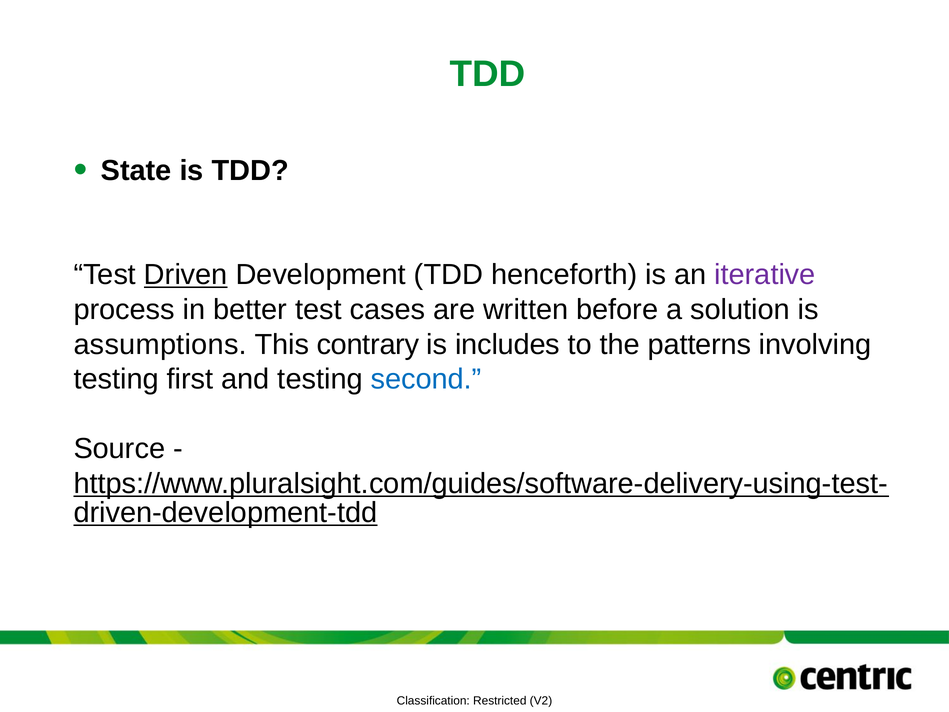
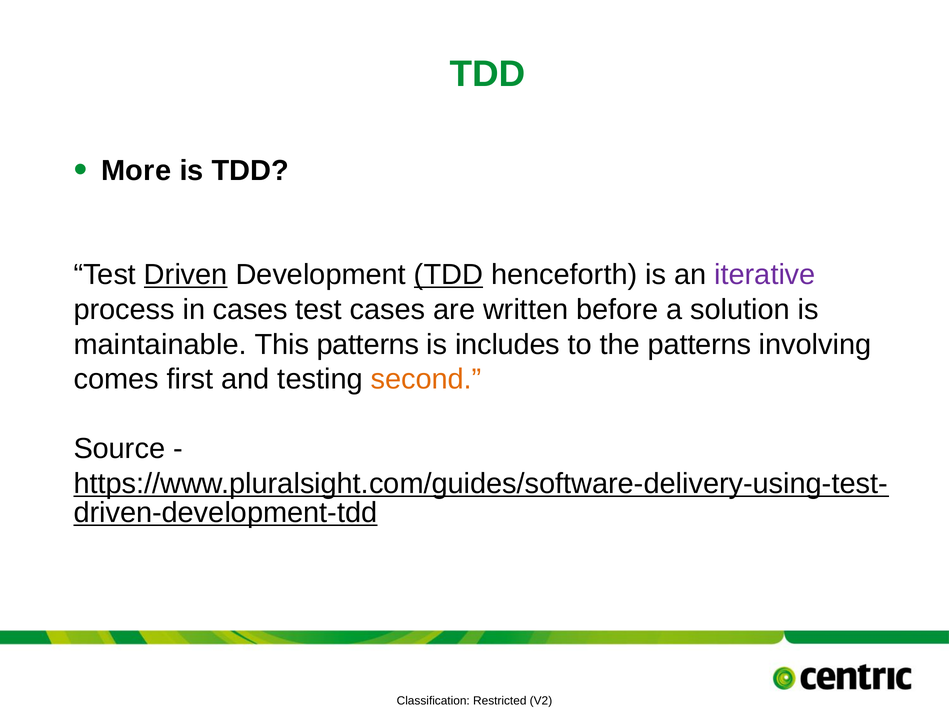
State: State -> More
TDD at (449, 275) underline: none -> present
in better: better -> cases
assumptions at (160, 344): assumptions -> maintainable
This contrary: contrary -> patterns
testing at (116, 379): testing -> comes
second colour: blue -> orange
